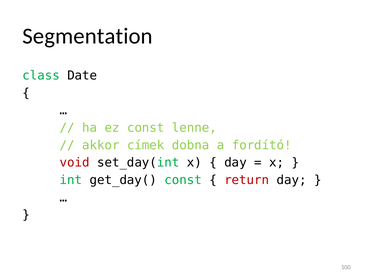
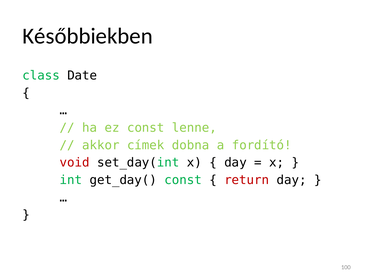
Segmentation: Segmentation -> Későbbiekben
